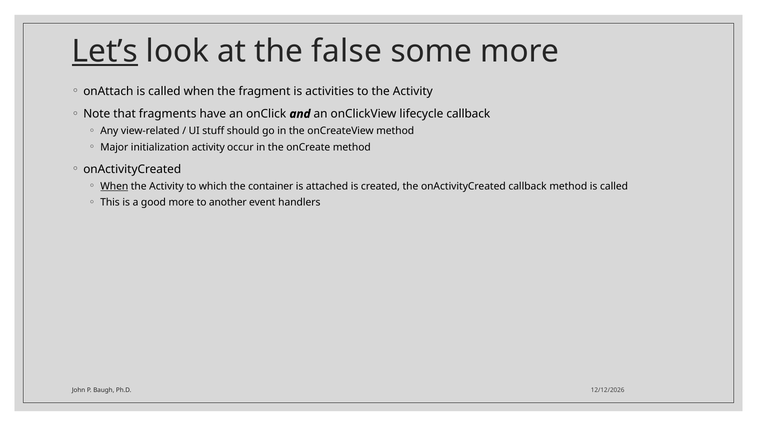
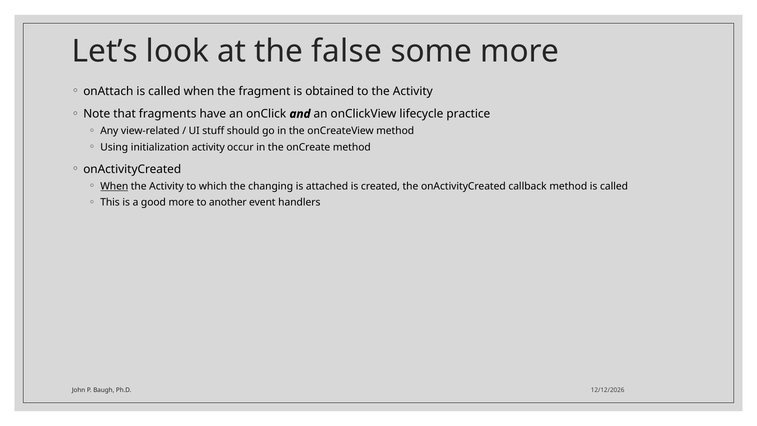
Let’s underline: present -> none
activities: activities -> obtained
lifecycle callback: callback -> practice
Major: Major -> Using
container: container -> changing
